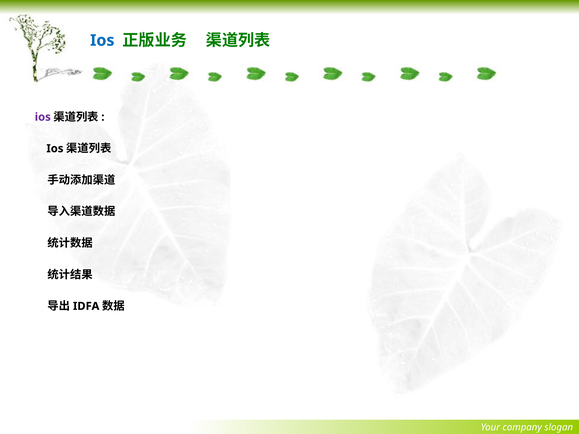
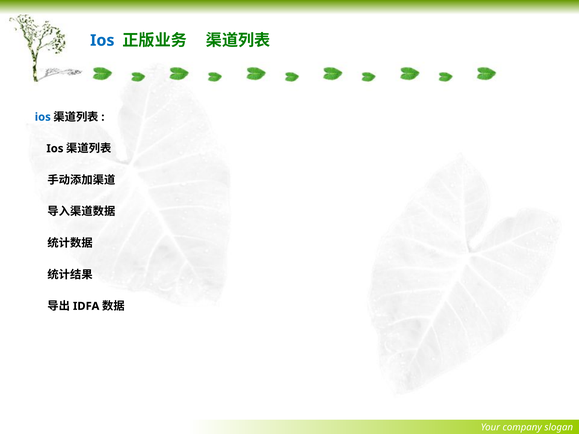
ios at (43, 117) colour: purple -> blue
